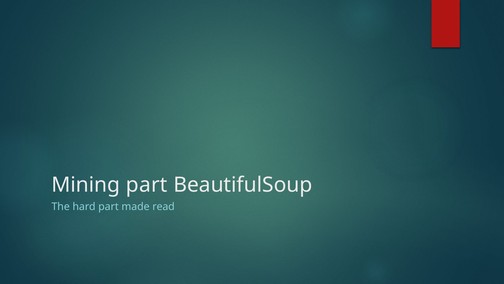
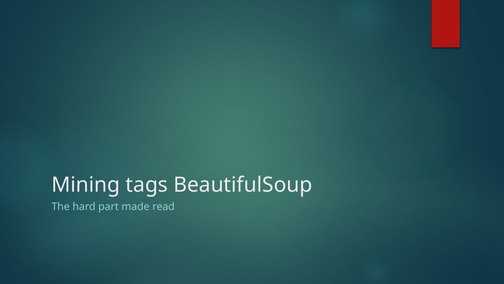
Mining part: part -> tags
